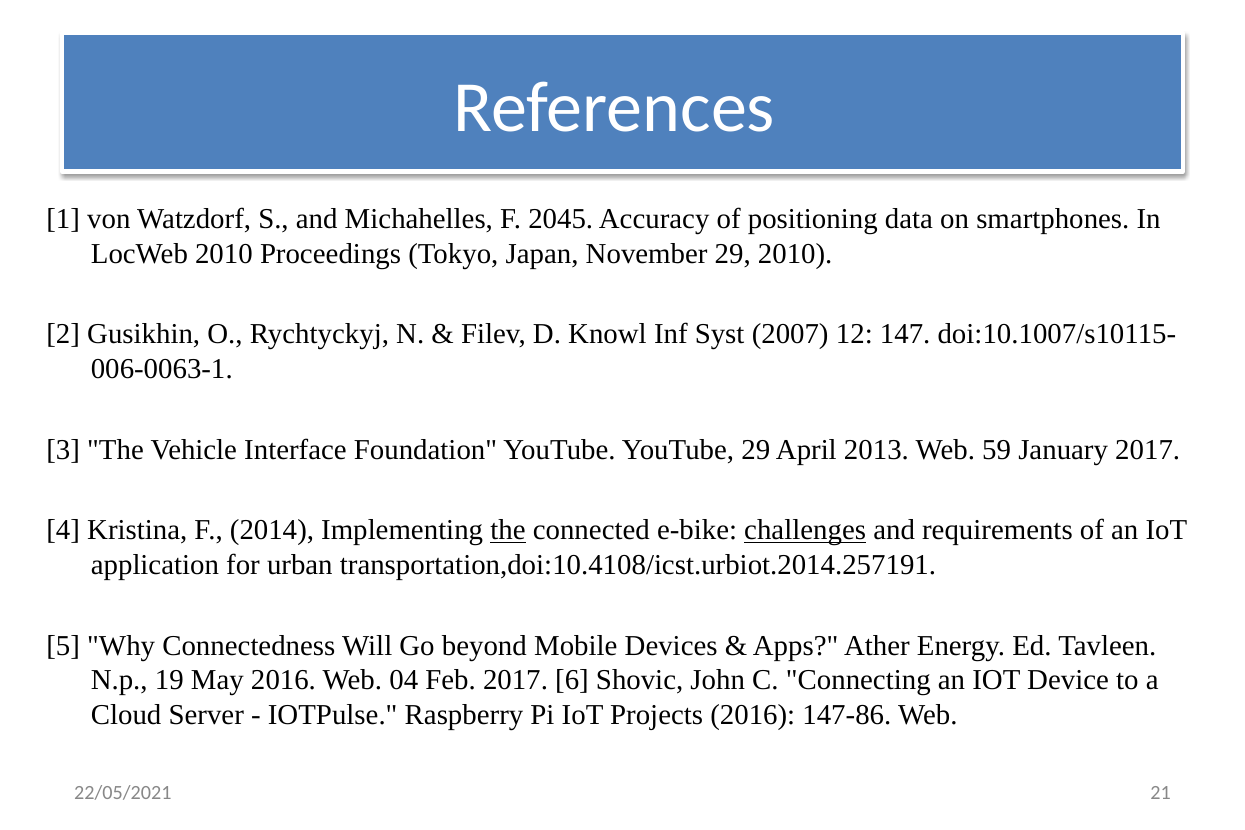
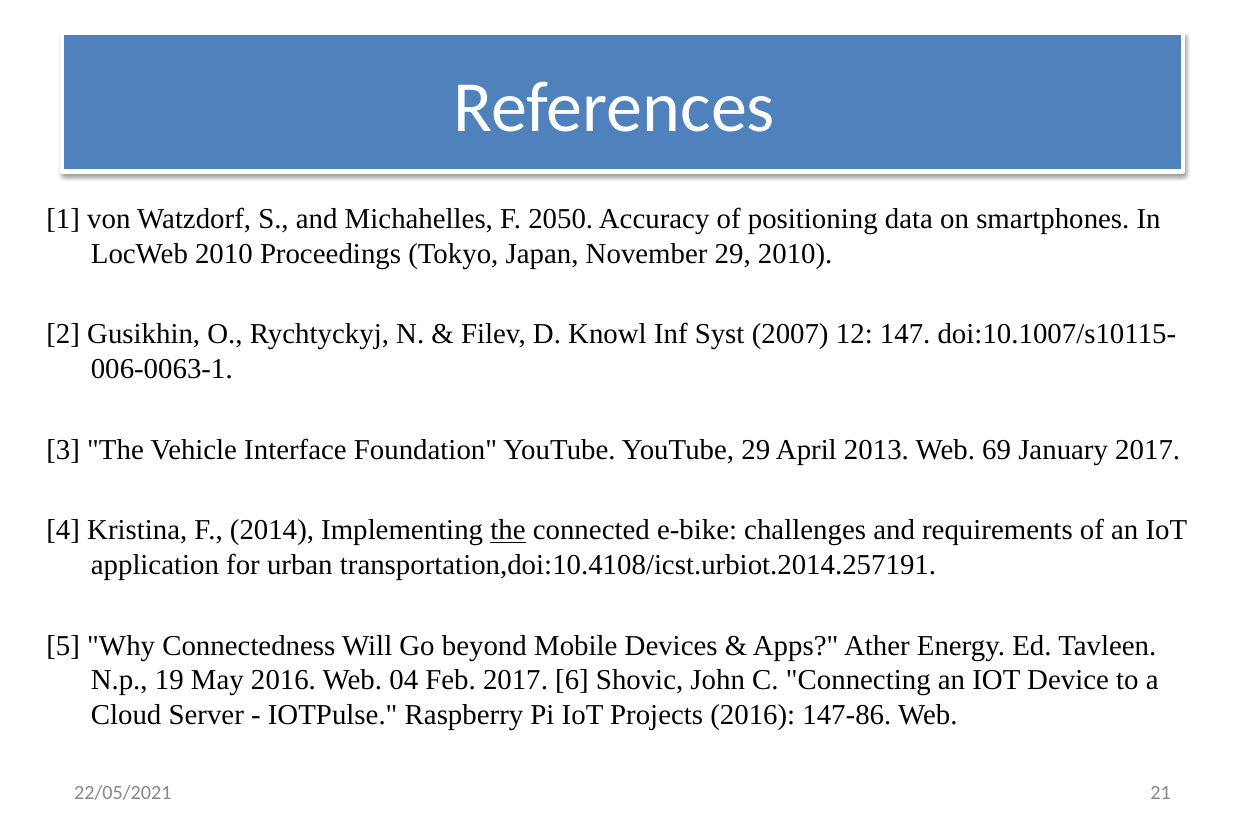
2045: 2045 -> 2050
59: 59 -> 69
challenges underline: present -> none
